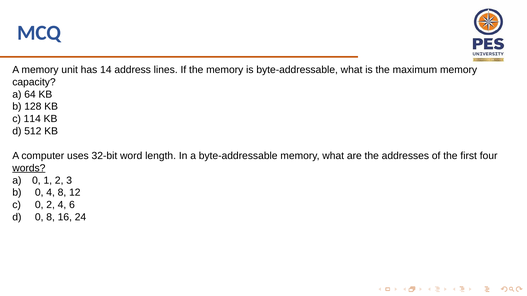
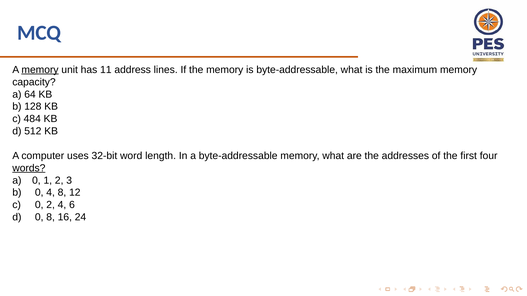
memory at (40, 70) underline: none -> present
14: 14 -> 11
114: 114 -> 484
